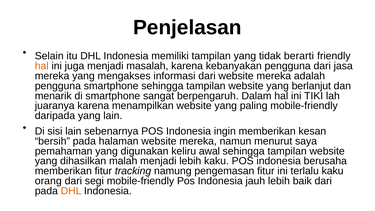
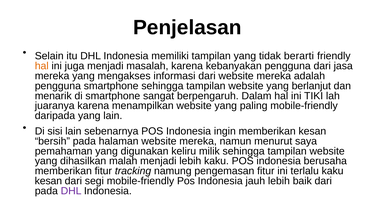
awal: awal -> milik
orang at (48, 181): orang -> kesan
DHL at (71, 191) colour: orange -> purple
